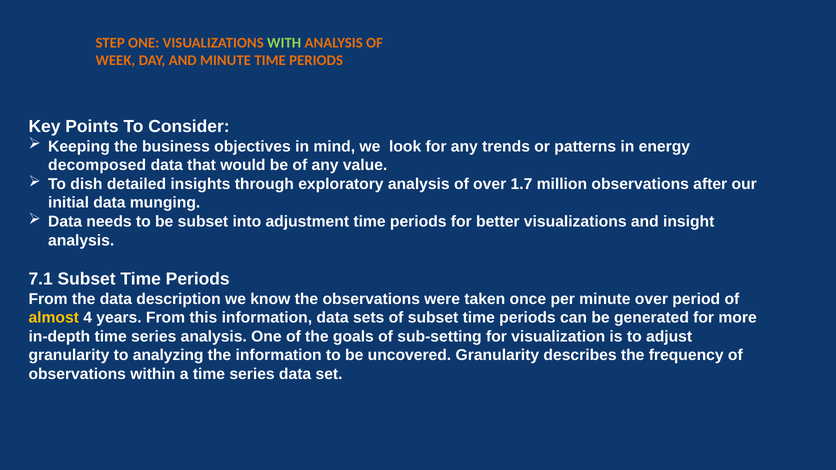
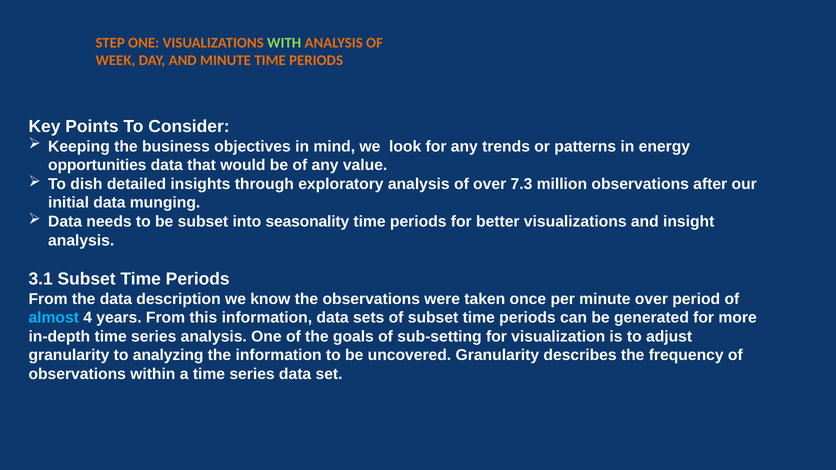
decomposed: decomposed -> opportunities
1.7: 1.7 -> 7.3
adjustment: adjustment -> seasonality
7.1: 7.1 -> 3.1
almost colour: yellow -> light blue
